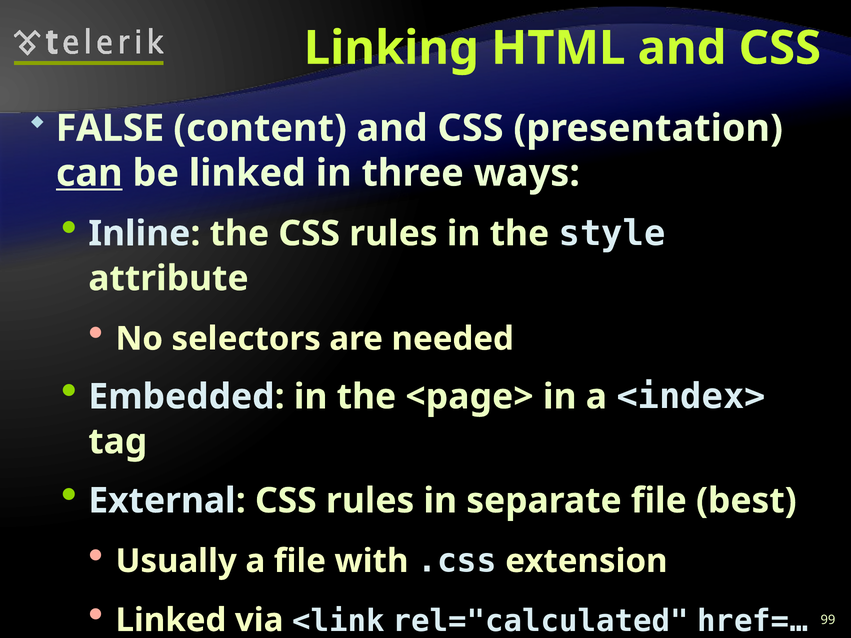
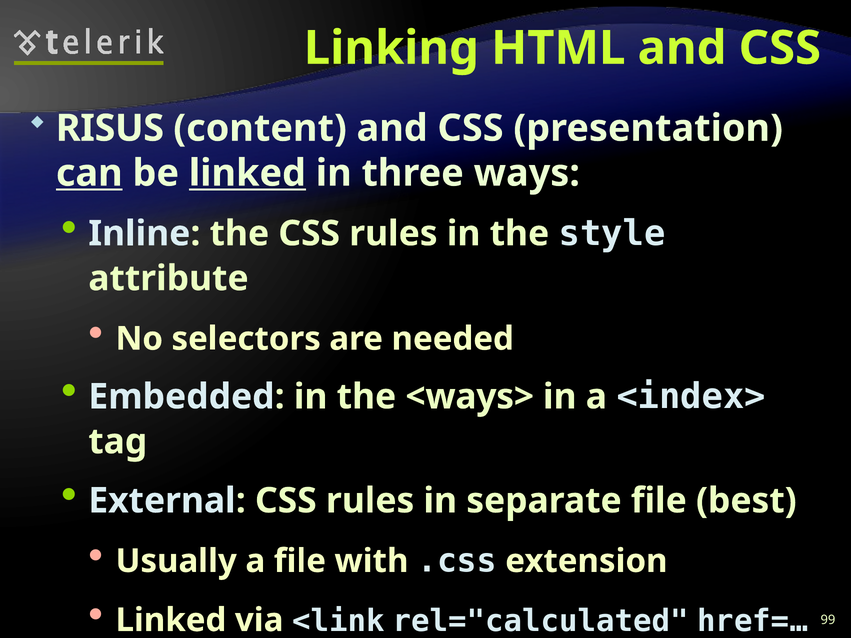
FALSE: FALSE -> RISUS
linked at (247, 173) underline: none -> present
<page>: <page> -> <ways>
